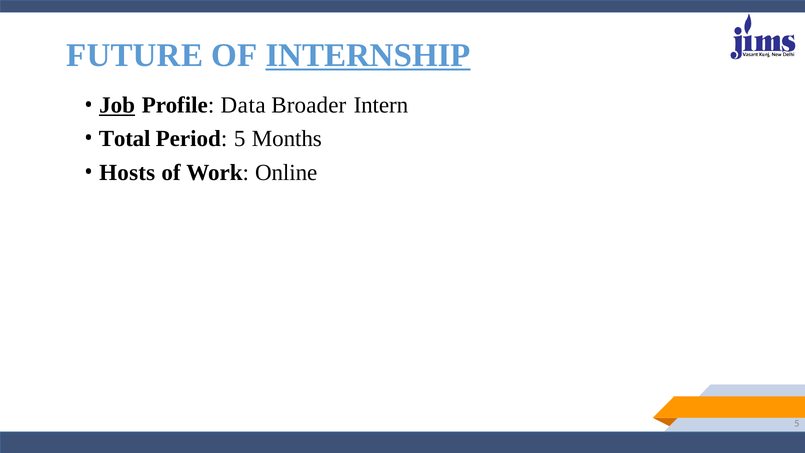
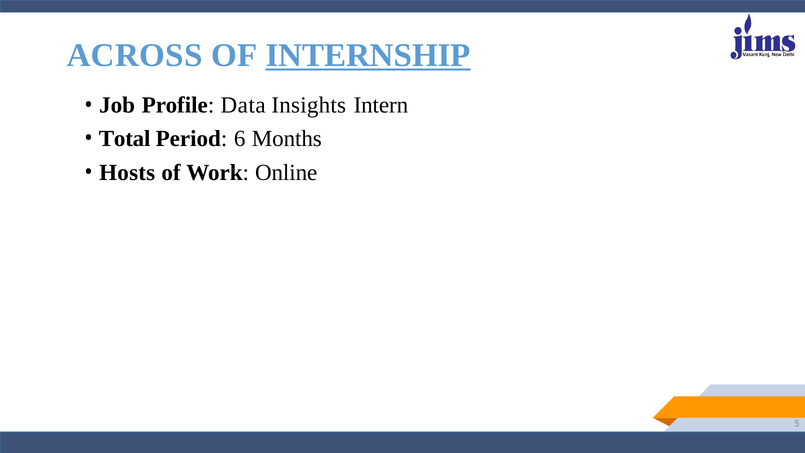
FUTURE: FUTURE -> ACROSS
Job underline: present -> none
Broader: Broader -> Insights
Period 5: 5 -> 6
